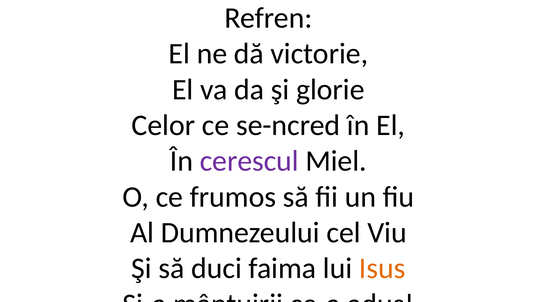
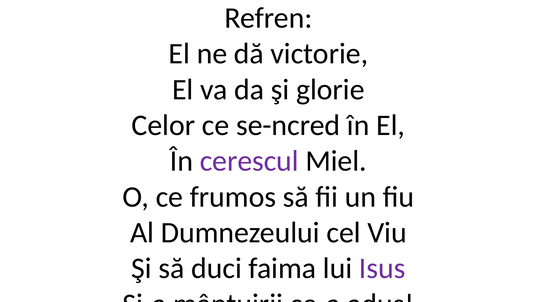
Isus colour: orange -> purple
